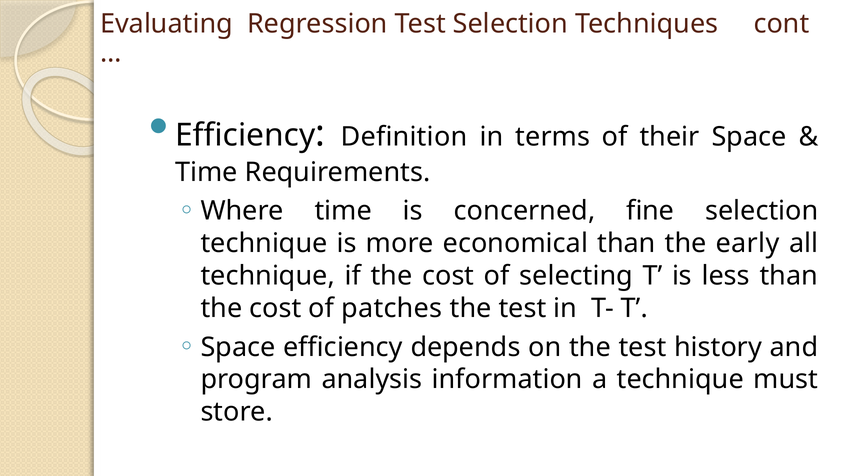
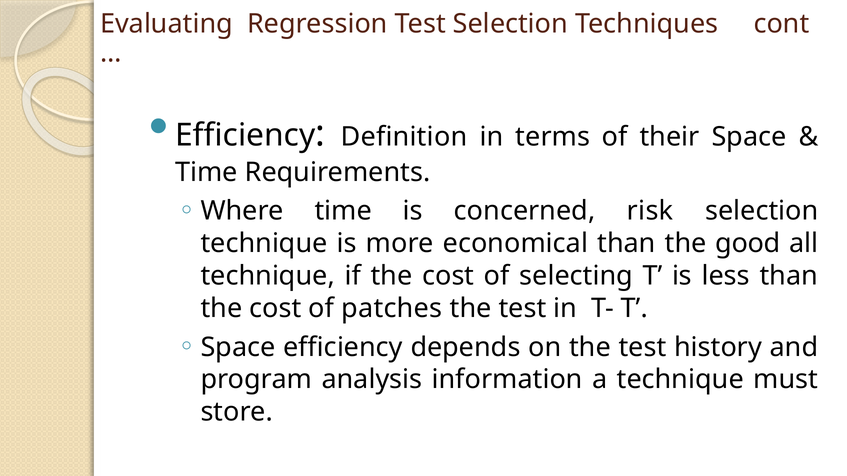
fine: fine -> risk
early: early -> good
